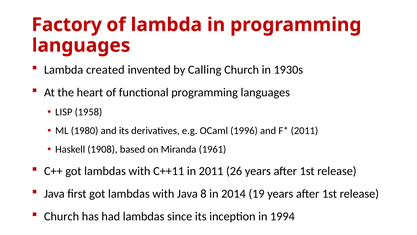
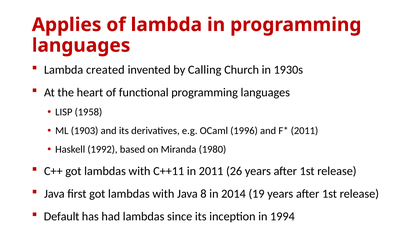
Factory: Factory -> Applies
1980: 1980 -> 1903
1908: 1908 -> 1992
1961: 1961 -> 1980
Church at (62, 216): Church -> Default
